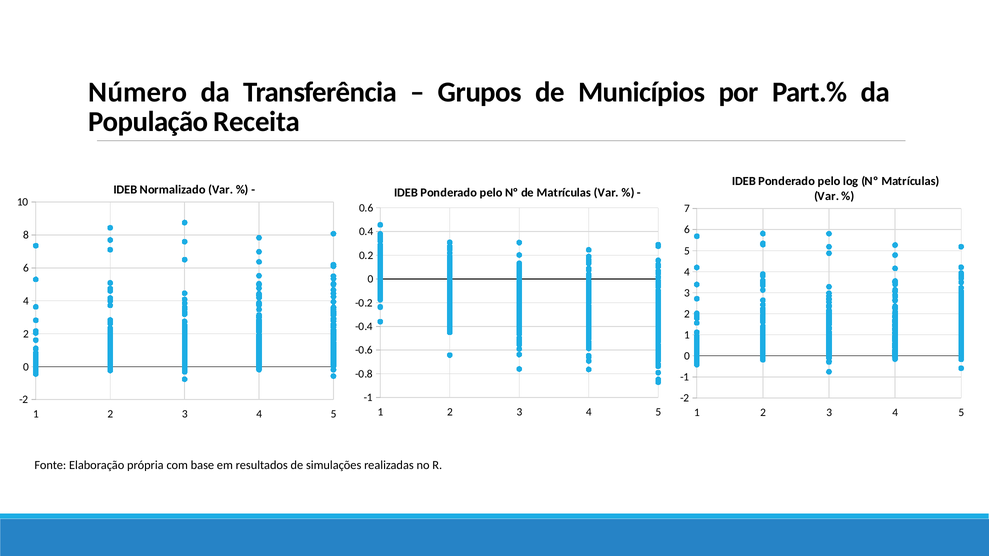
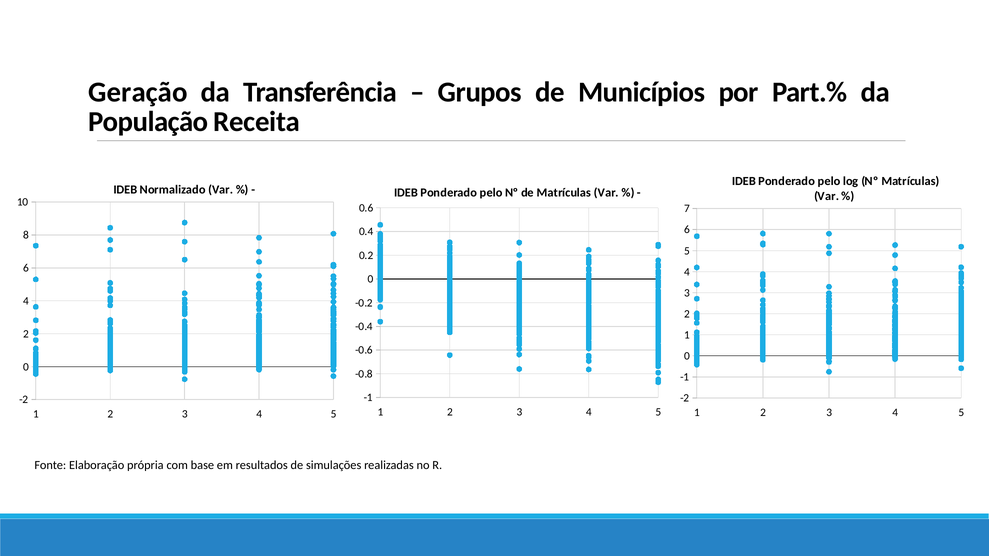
Número: Número -> Geração
